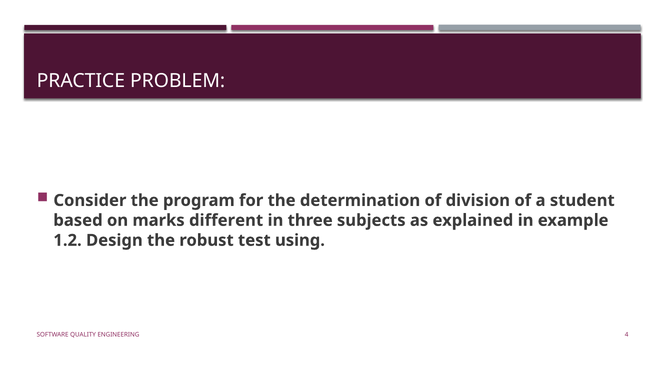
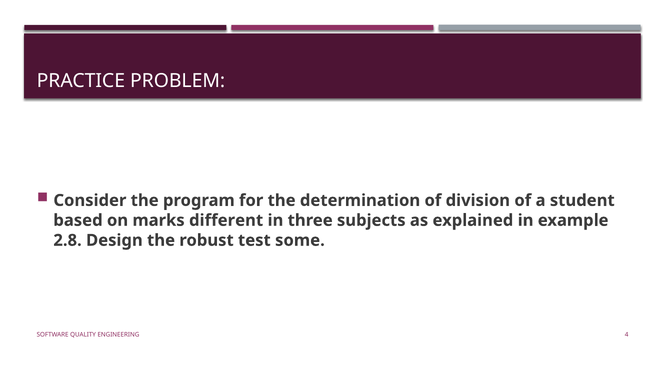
1.2: 1.2 -> 2.8
using: using -> some
